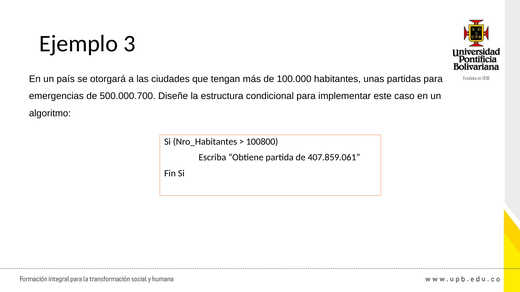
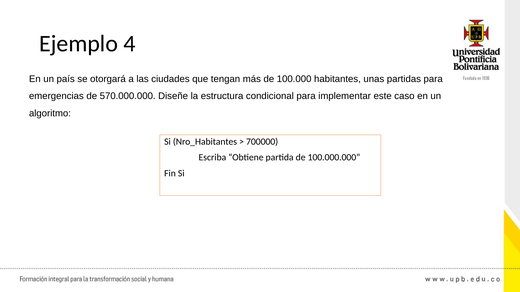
3: 3 -> 4
500.000.700: 500.000.700 -> 570.000.000
100800: 100800 -> 700000
407.859.061: 407.859.061 -> 100.000.000
